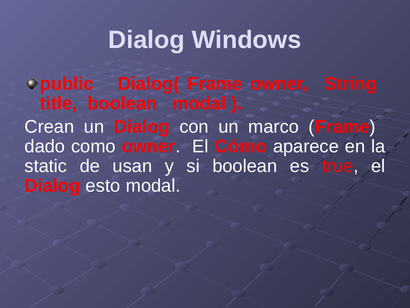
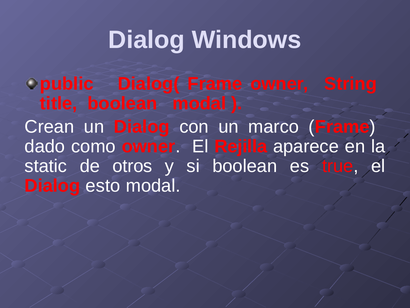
Cómo: Cómo -> Rejilla
usan: usan -> otros
